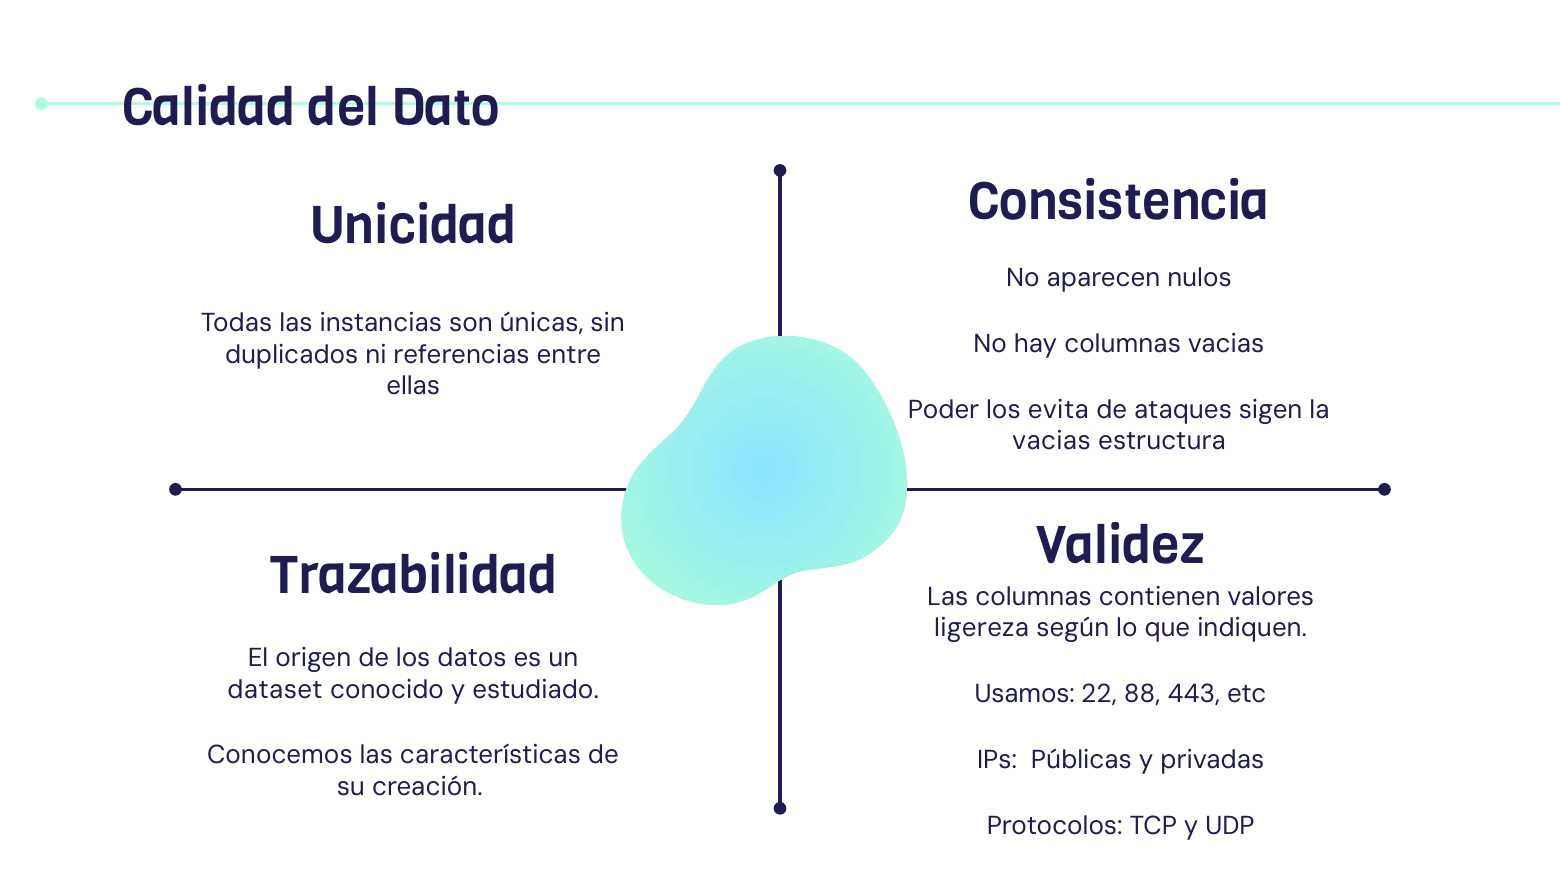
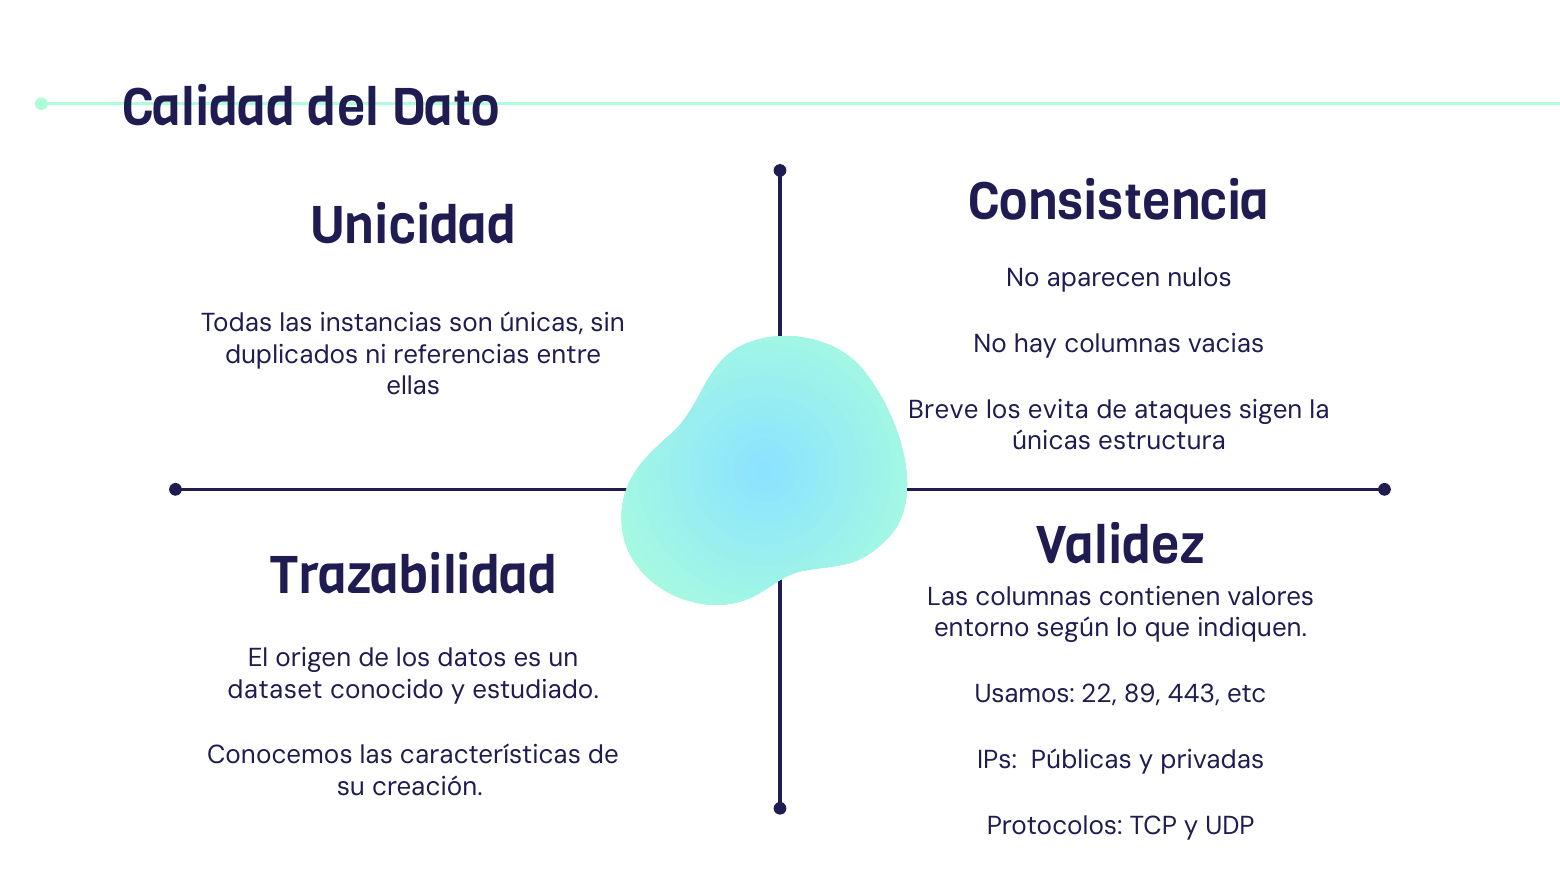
Poder: Poder -> Breve
vacias at (1052, 441): vacias -> únicas
ligereza: ligereza -> entorno
88: 88 -> 89
